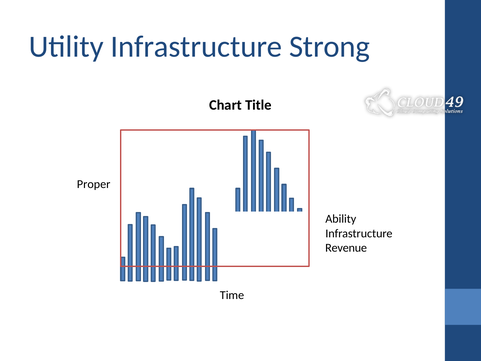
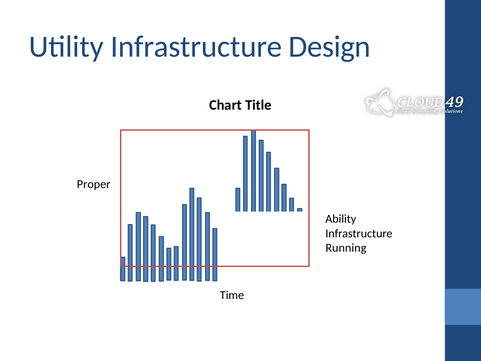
Strong: Strong -> Design
Revenue: Revenue -> Running
